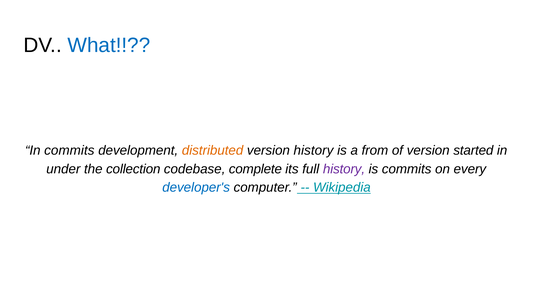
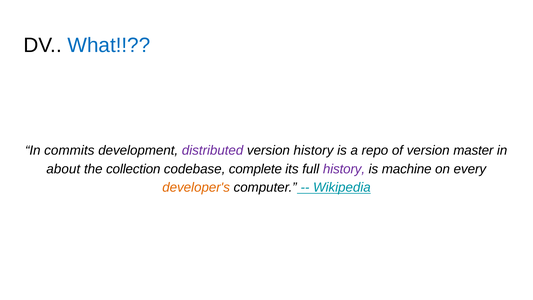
distributed colour: orange -> purple
from: from -> repo
started: started -> master
under: under -> about
is commits: commits -> machine
developer's colour: blue -> orange
